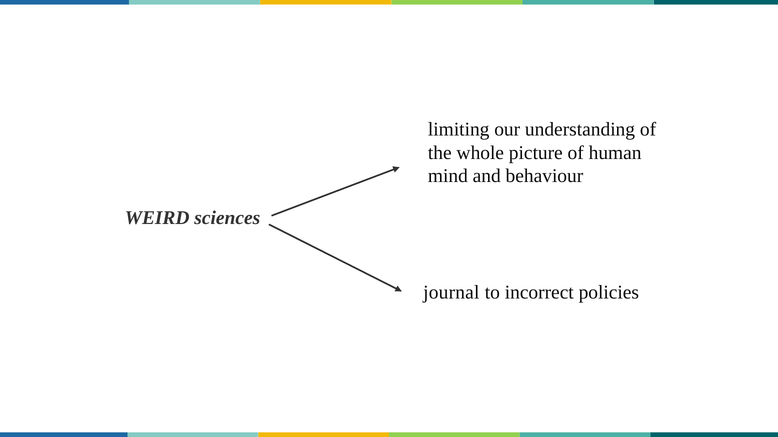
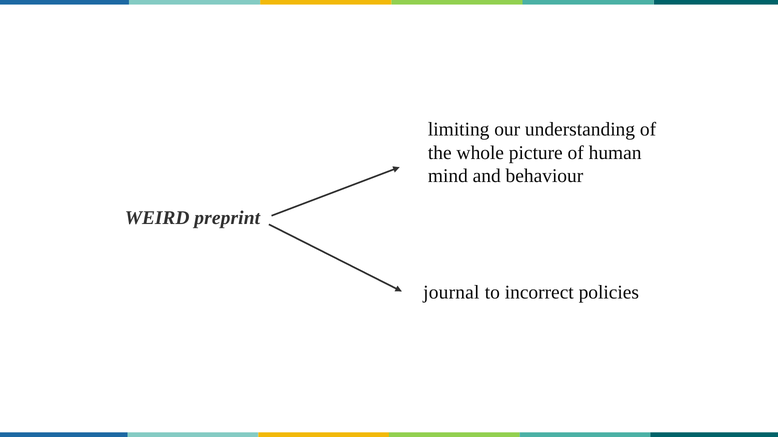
sciences: sciences -> preprint
